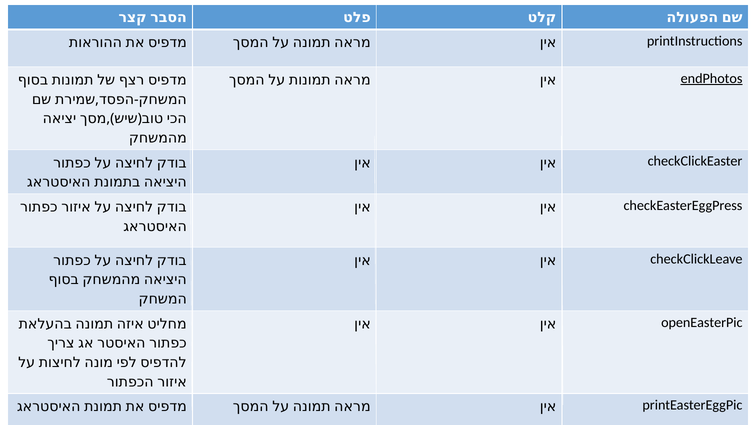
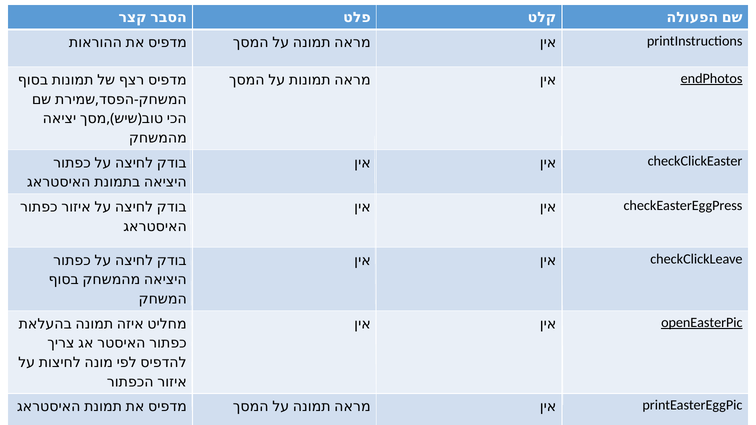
openEasterPic underline: none -> present
